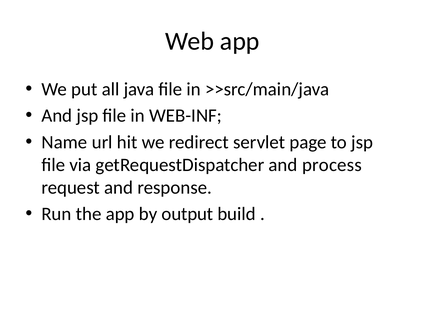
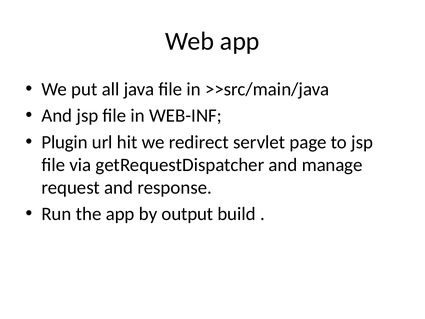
Name: Name -> Plugin
process: process -> manage
